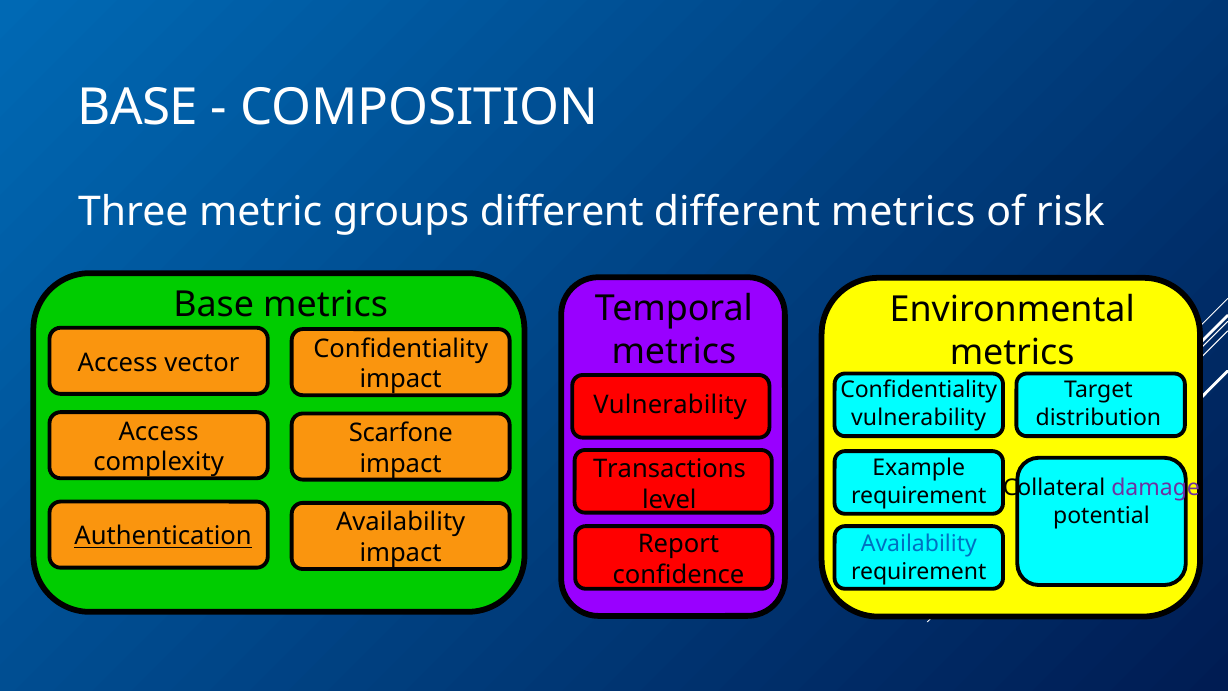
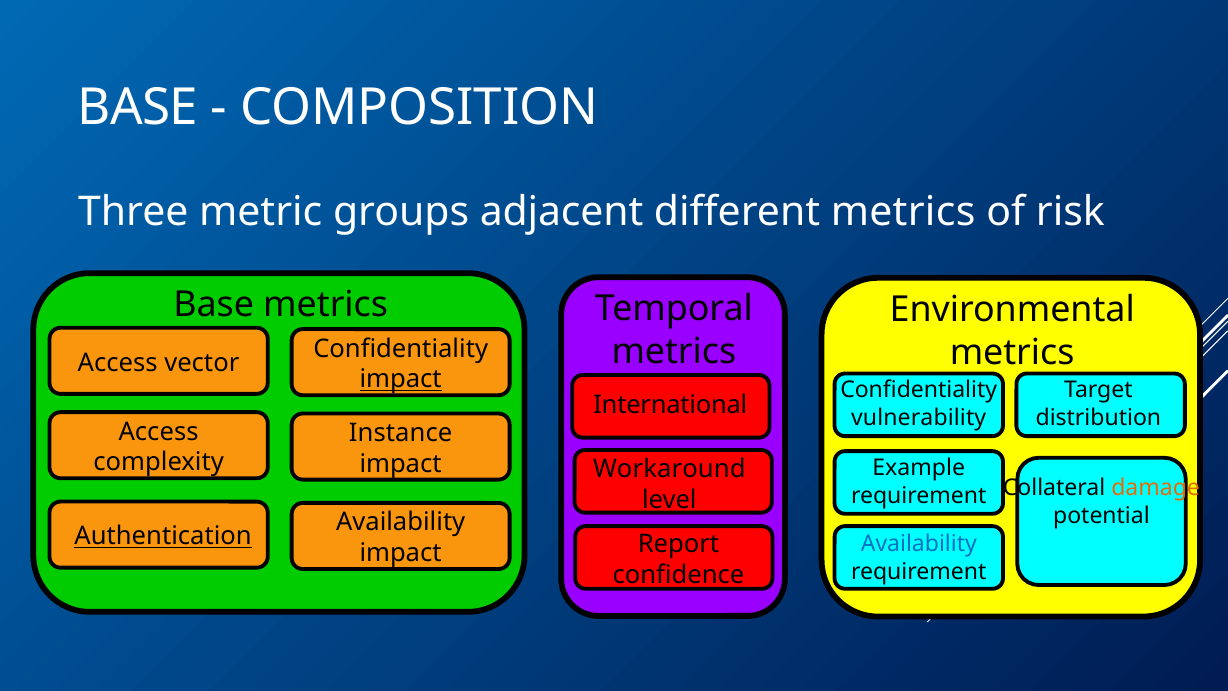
groups different: different -> adjacent
impact at (401, 379) underline: none -> present
Vulnerability at (670, 405): Vulnerability -> International
Scarfone: Scarfone -> Instance
Transactions: Transactions -> Workaround
damage colour: purple -> orange
